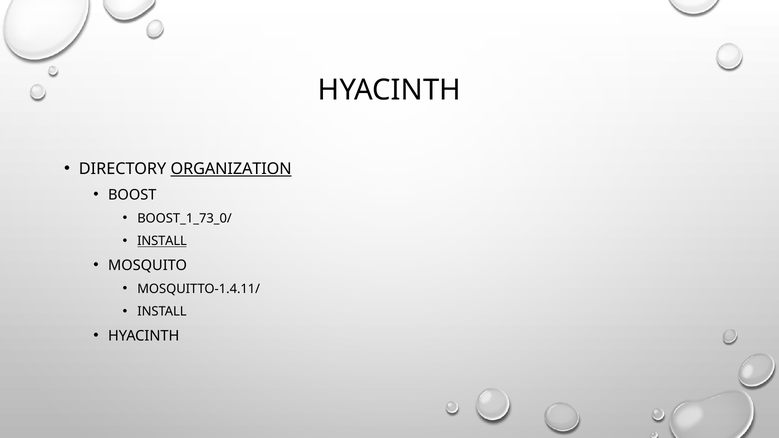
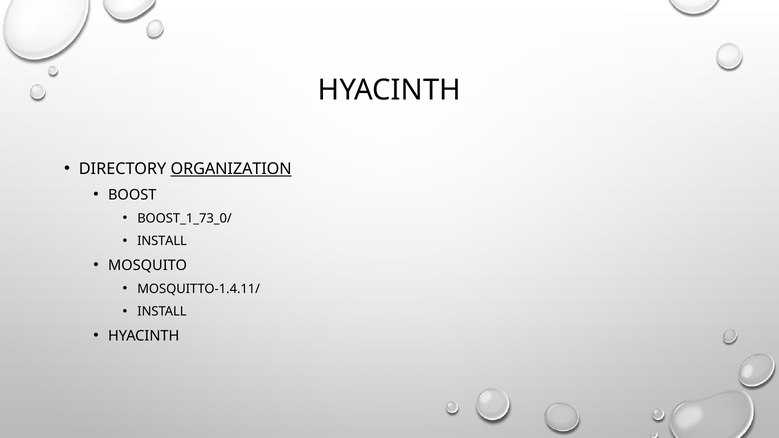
INSTALL at (162, 241) underline: present -> none
